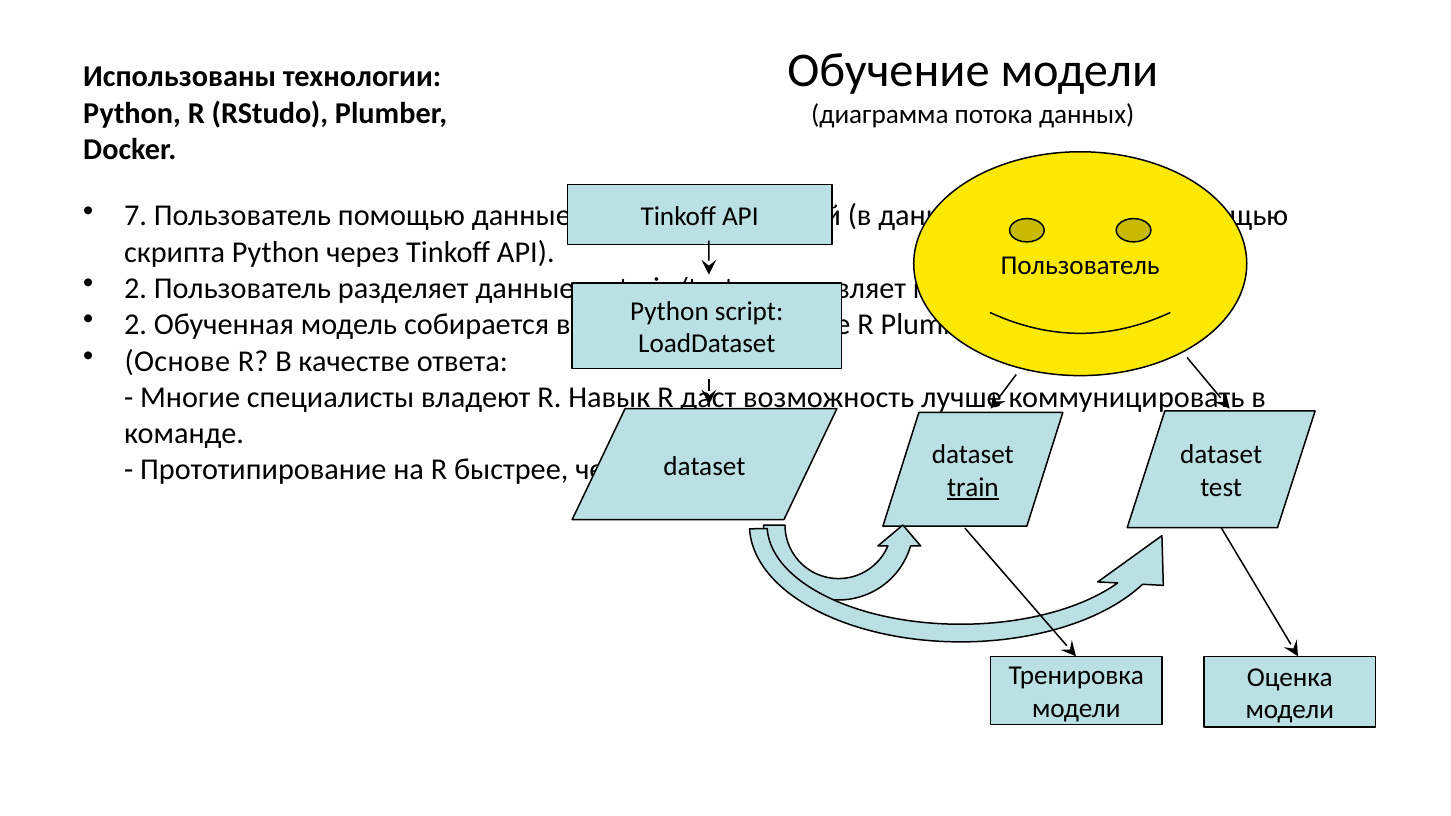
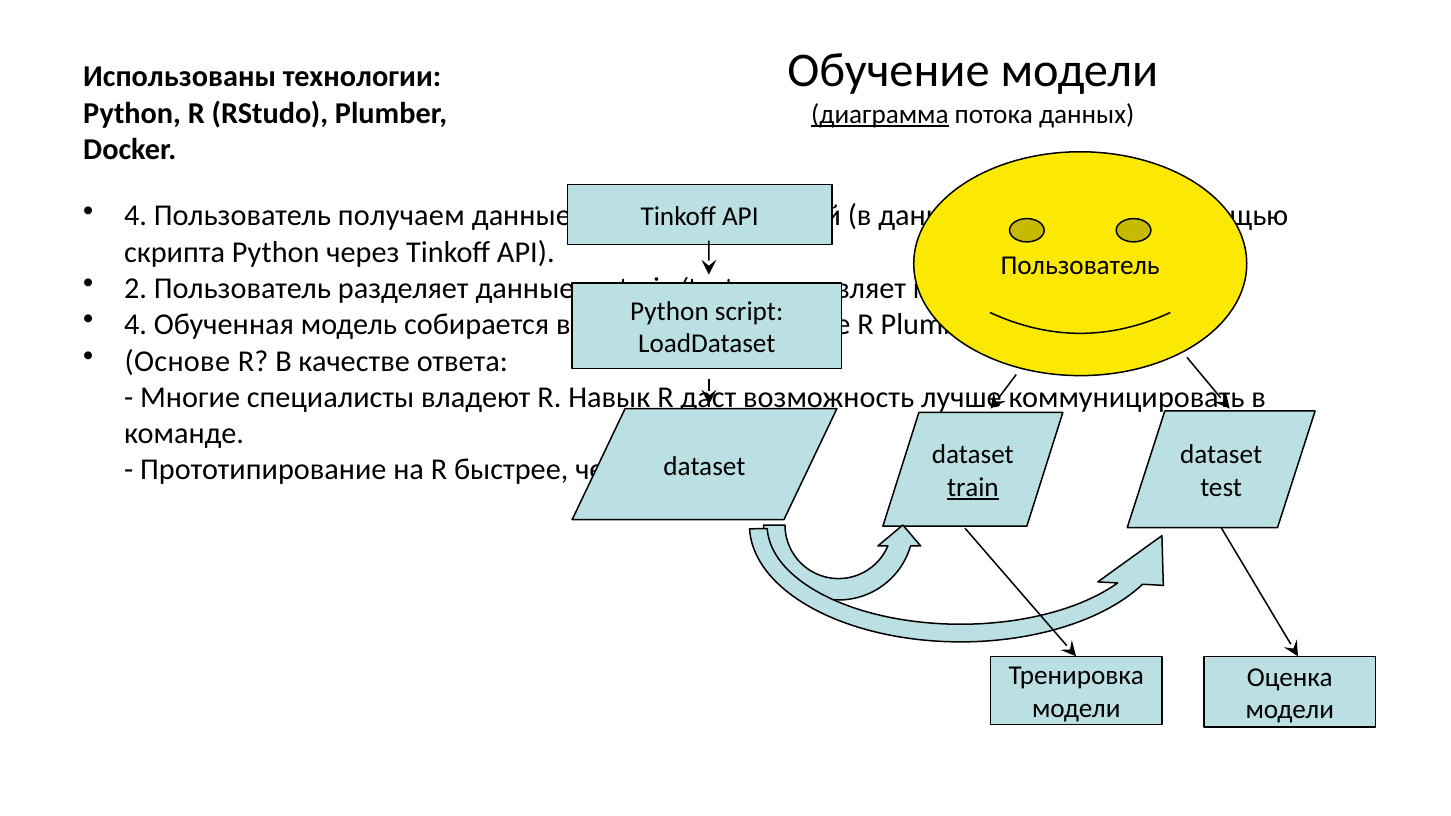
диаграмма underline: none -> present
7 at (136, 216): 7 -> 4
Пользователь помощью: помощью -> получаем
2 at (136, 325): 2 -> 4
